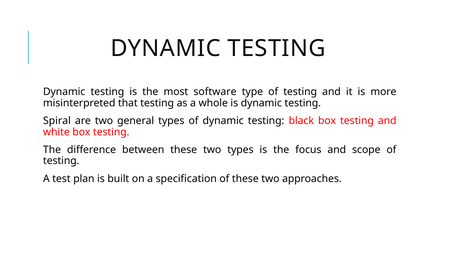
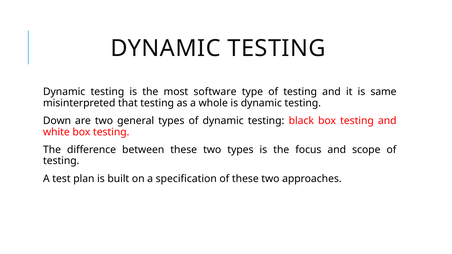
more: more -> same
Spiral: Spiral -> Down
